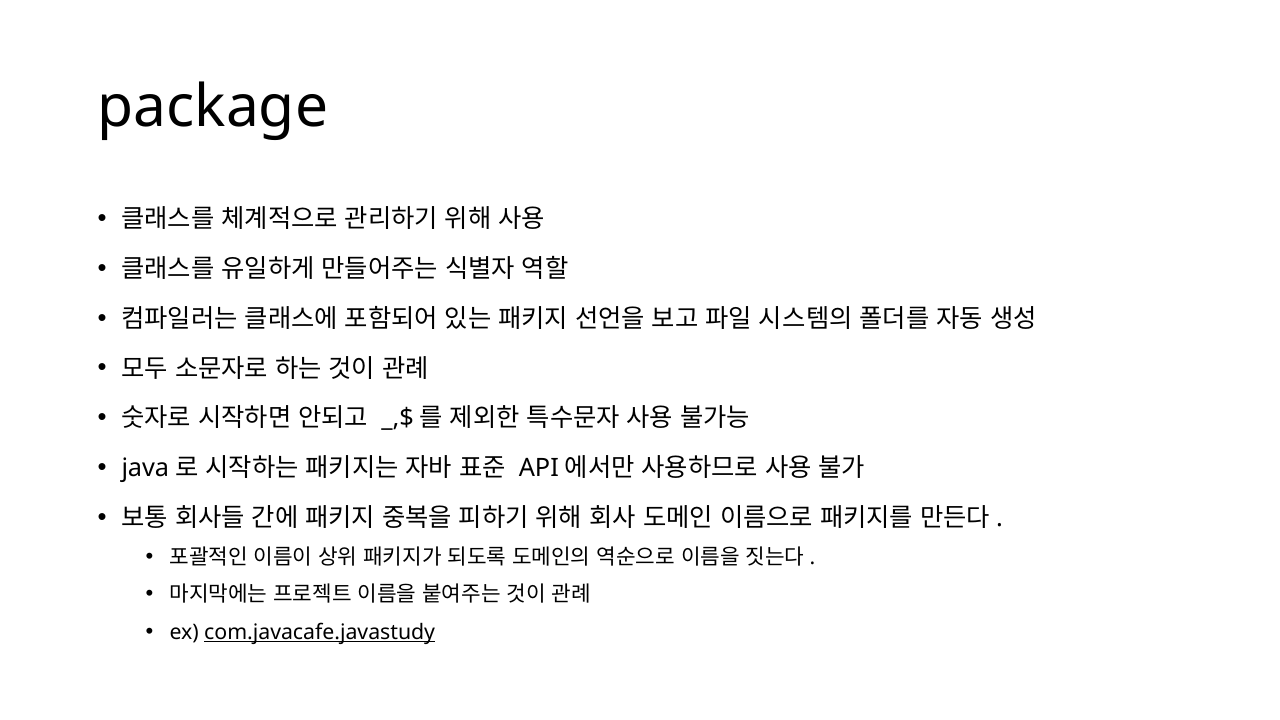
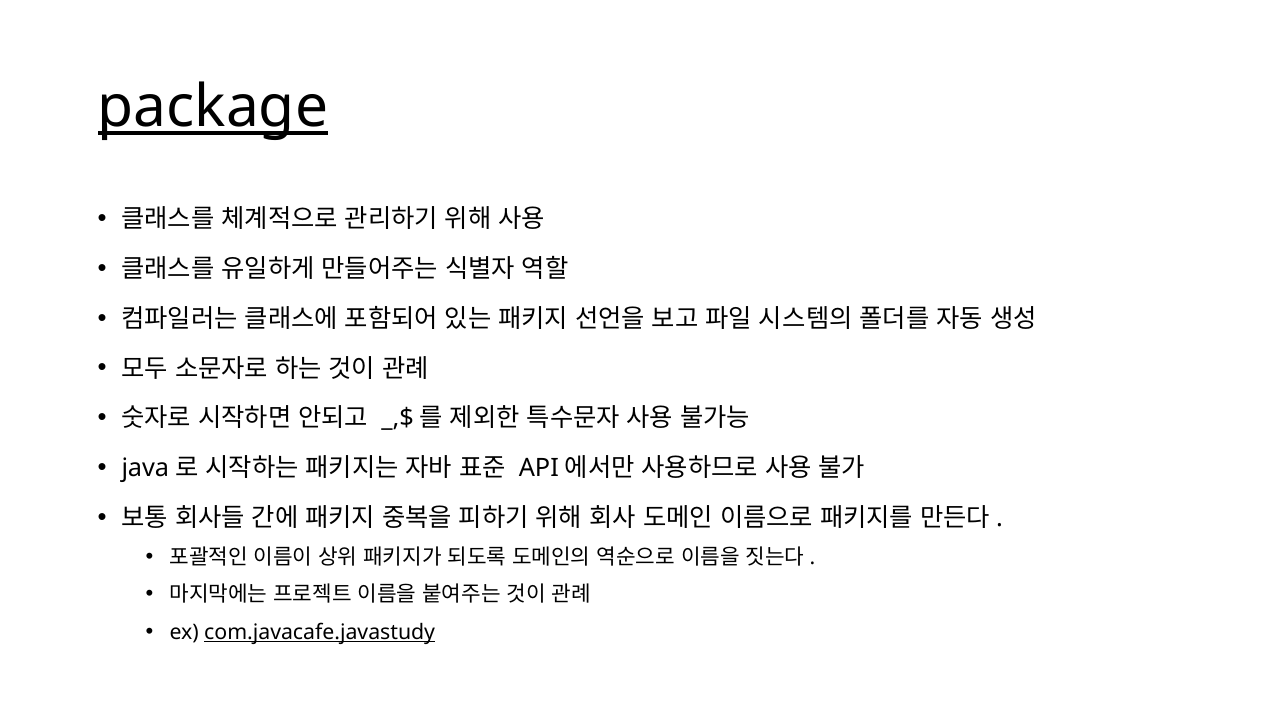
package underline: none -> present
